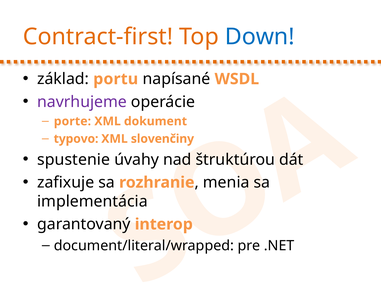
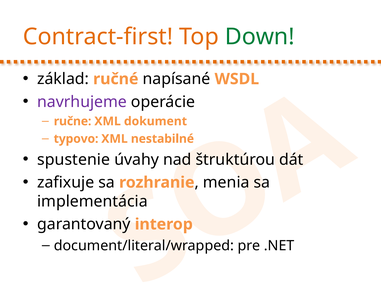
Down colour: blue -> green
portu: portu -> ručné
porte: porte -> ručne
slovenčiny: slovenčiny -> nestabilné
